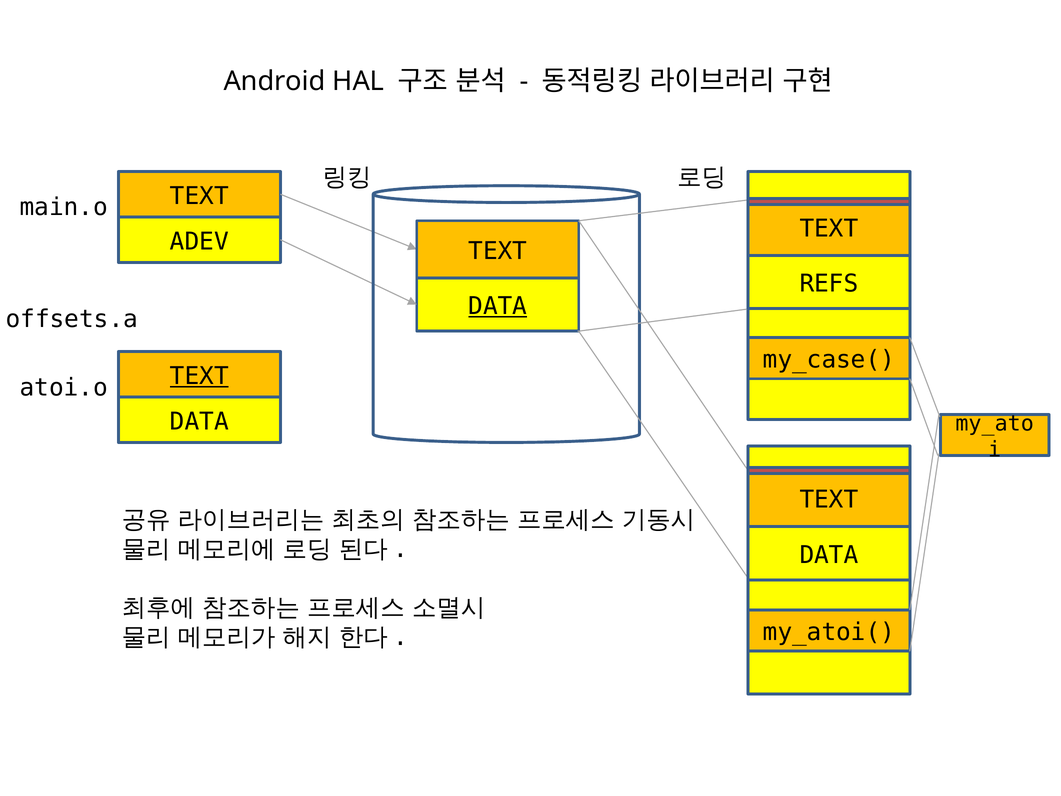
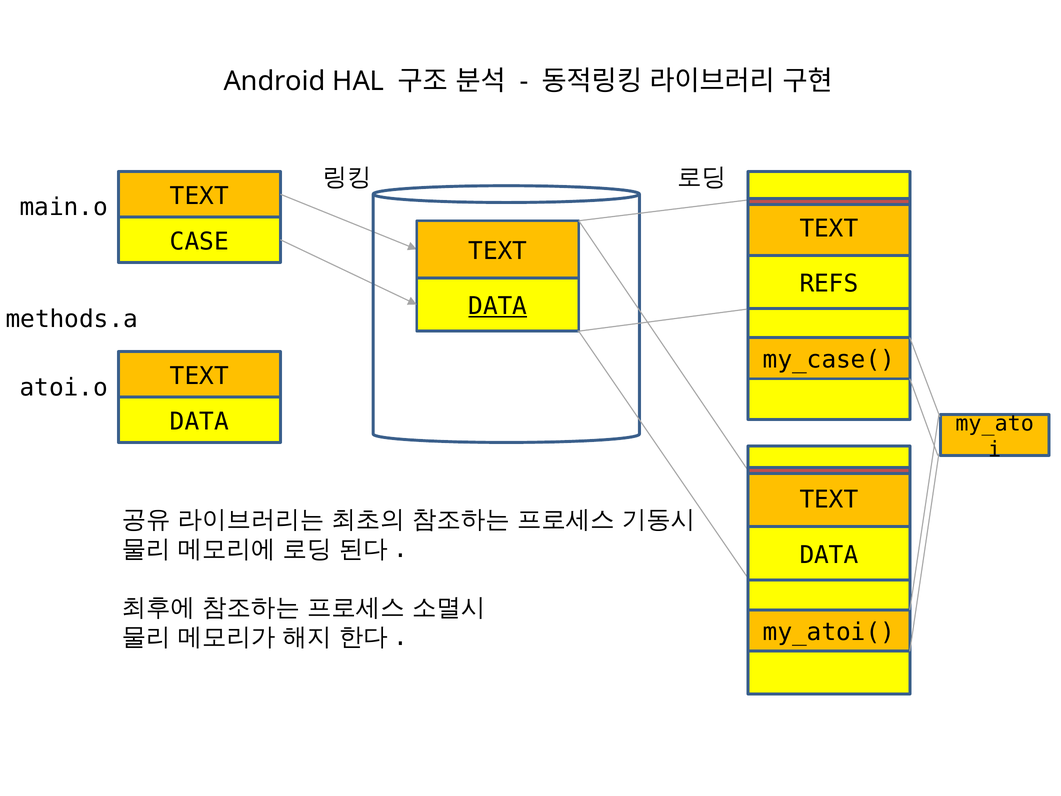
ADEV: ADEV -> CASE
offsets.a: offsets.a -> methods.a
TEXT at (199, 376) underline: present -> none
